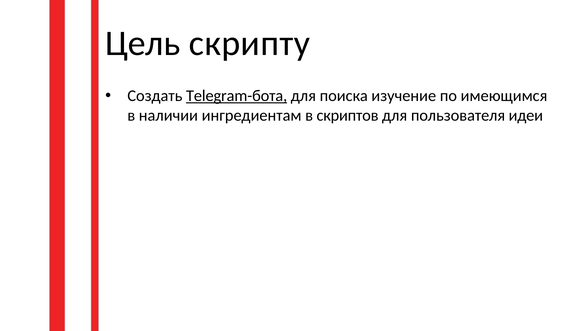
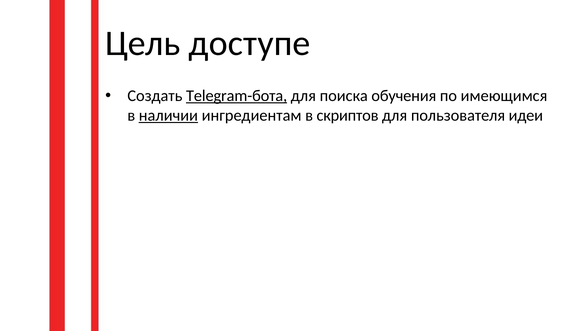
скрипту: скрипту -> доступе
изучение: изучение -> обучения
наличии underline: none -> present
